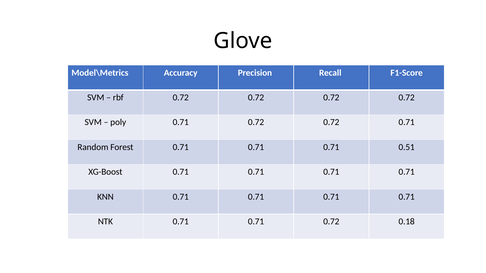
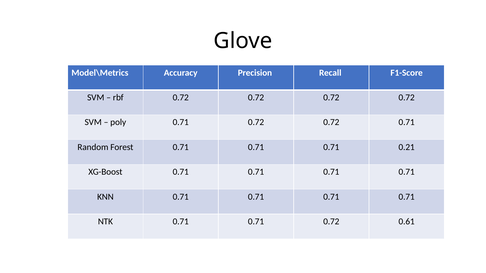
0.51: 0.51 -> 0.21
0.18: 0.18 -> 0.61
